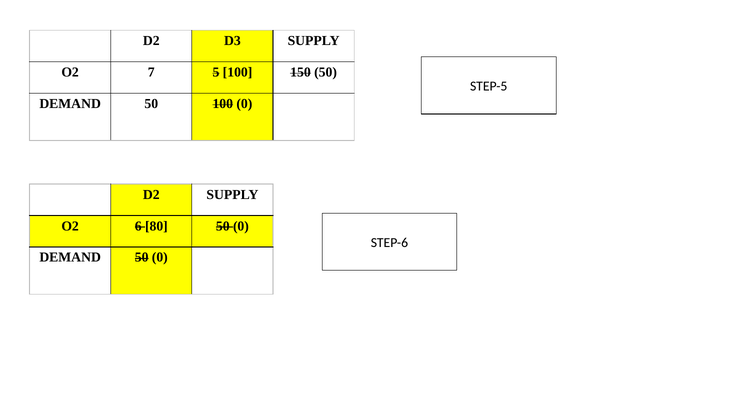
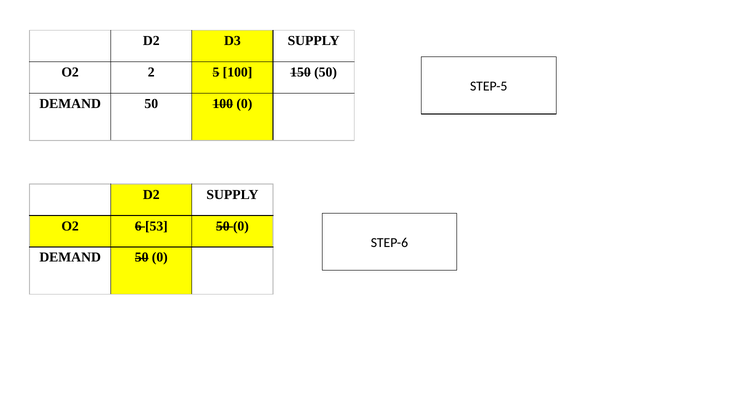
7: 7 -> 2
80: 80 -> 53
